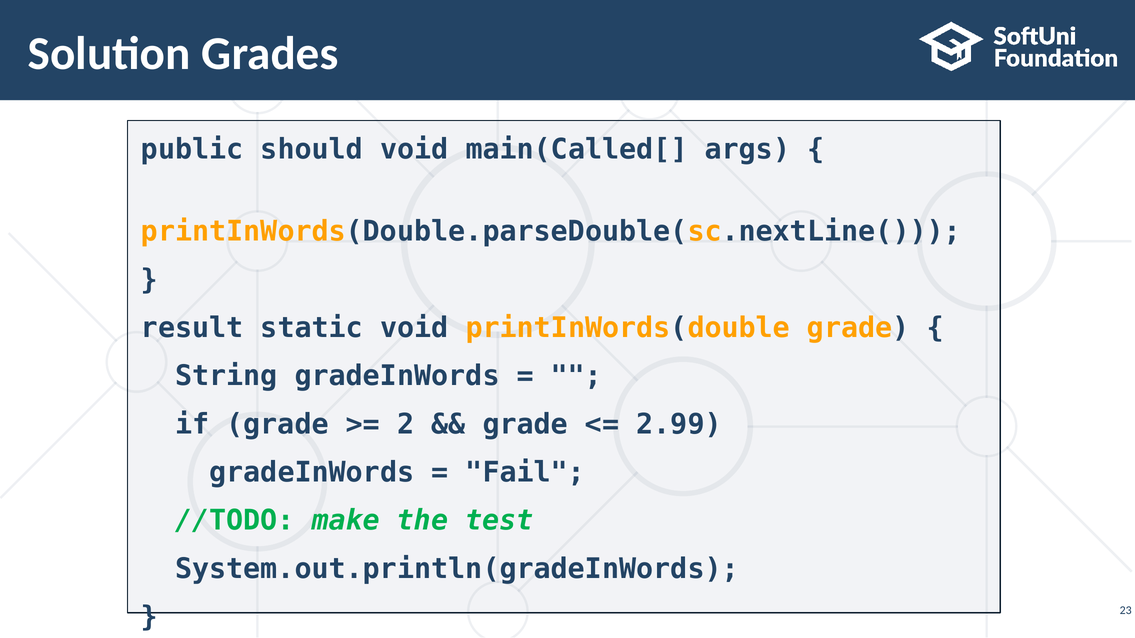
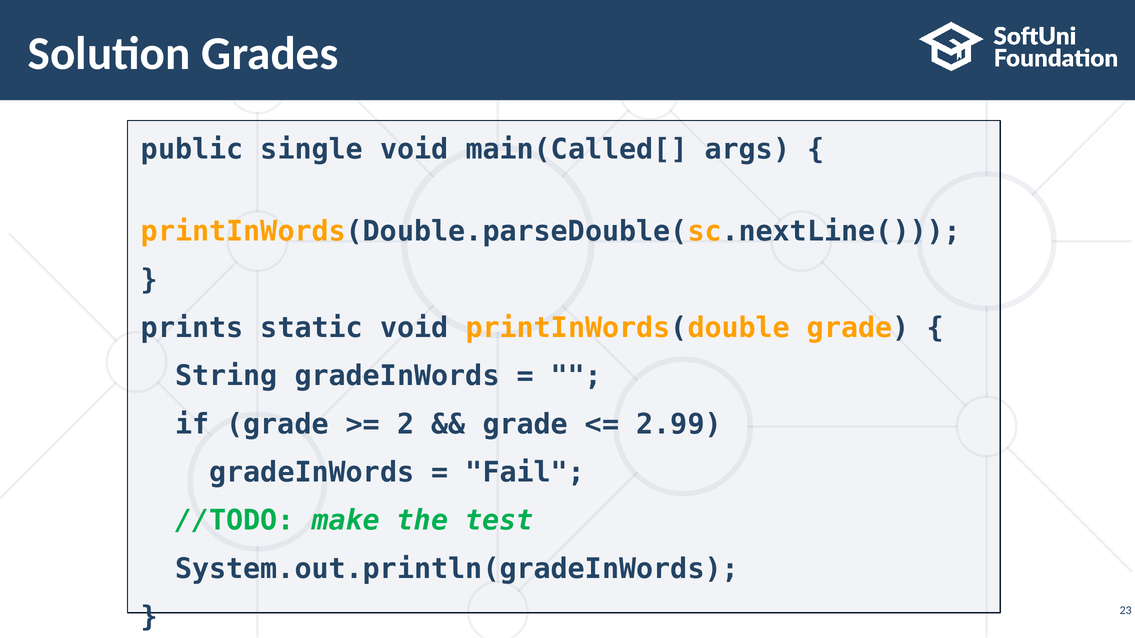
should: should -> single
result: result -> prints
